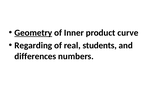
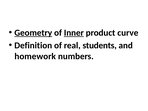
Inner underline: none -> present
Regarding: Regarding -> Definition
differences: differences -> homework
